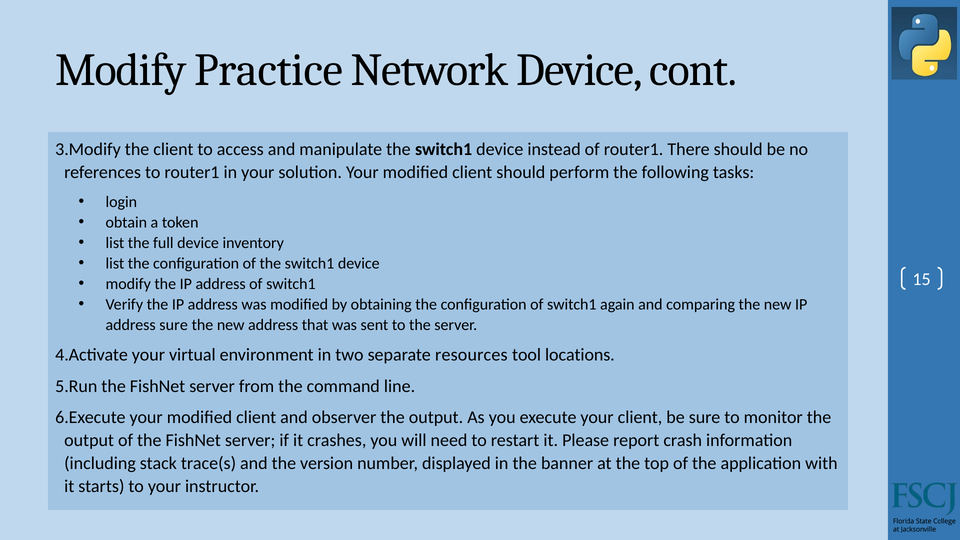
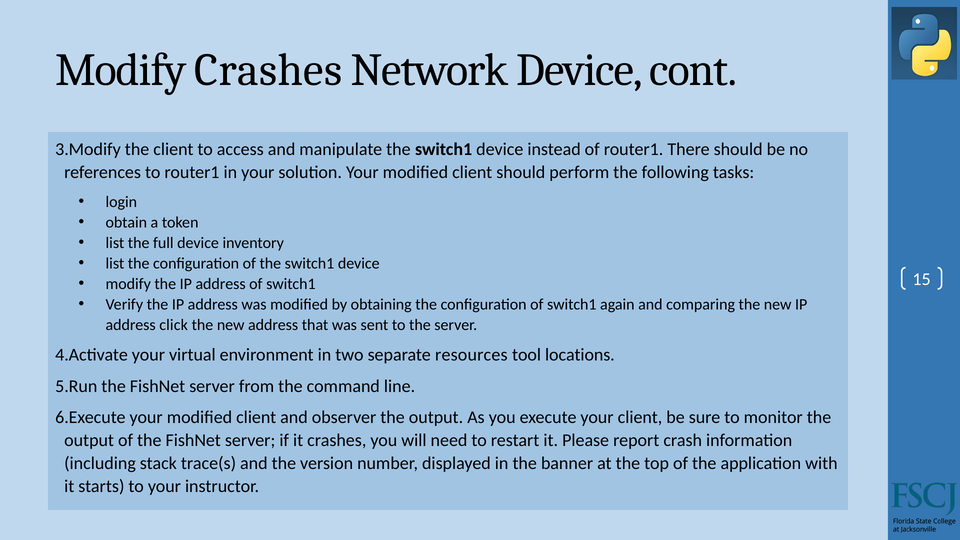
Modify Practice: Practice -> Crashes
address sure: sure -> click
